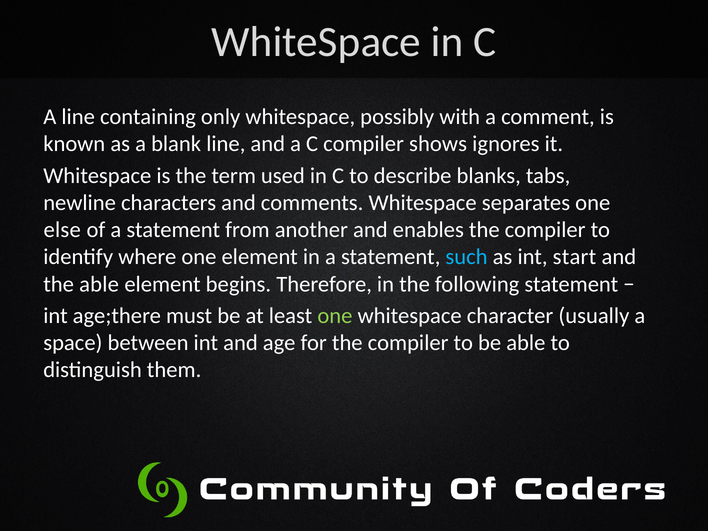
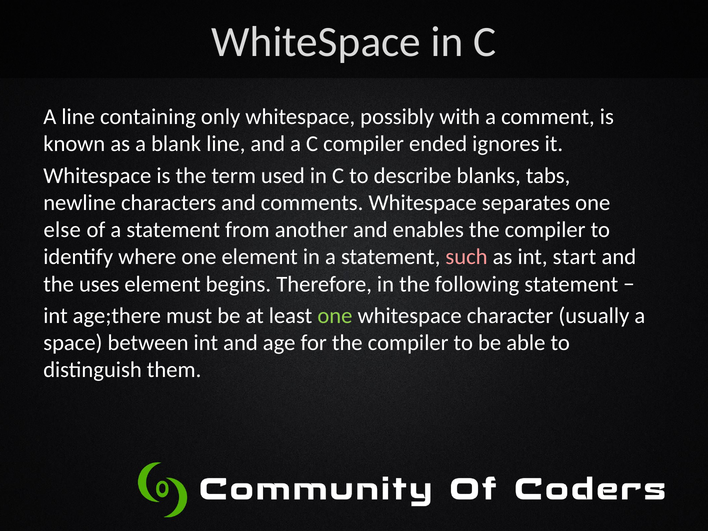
shows: shows -> ended
such colour: light blue -> pink
the able: able -> uses
